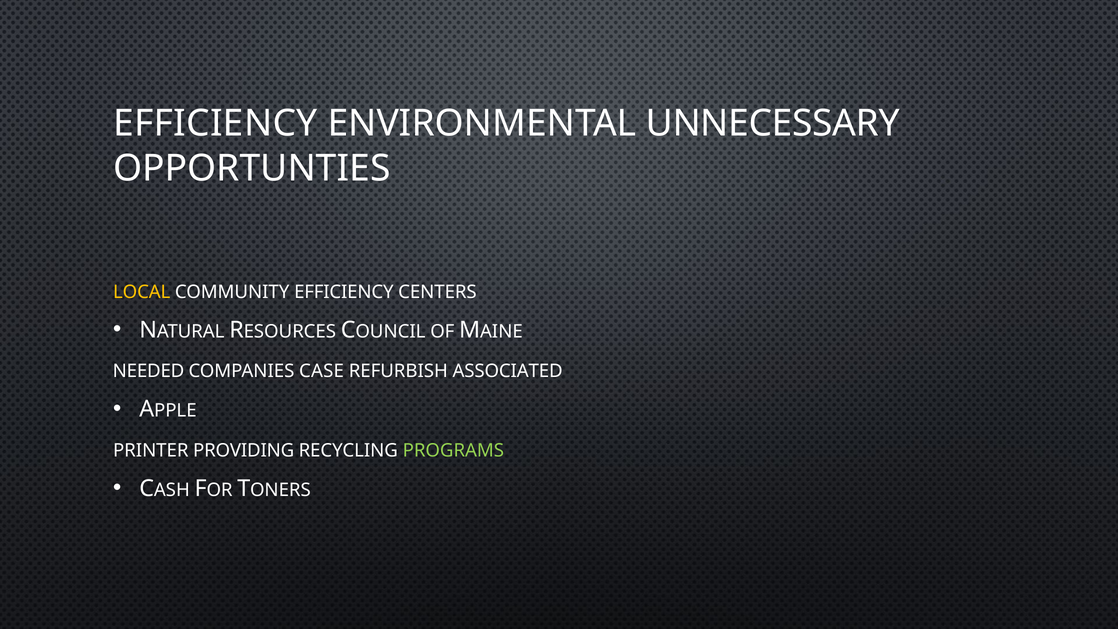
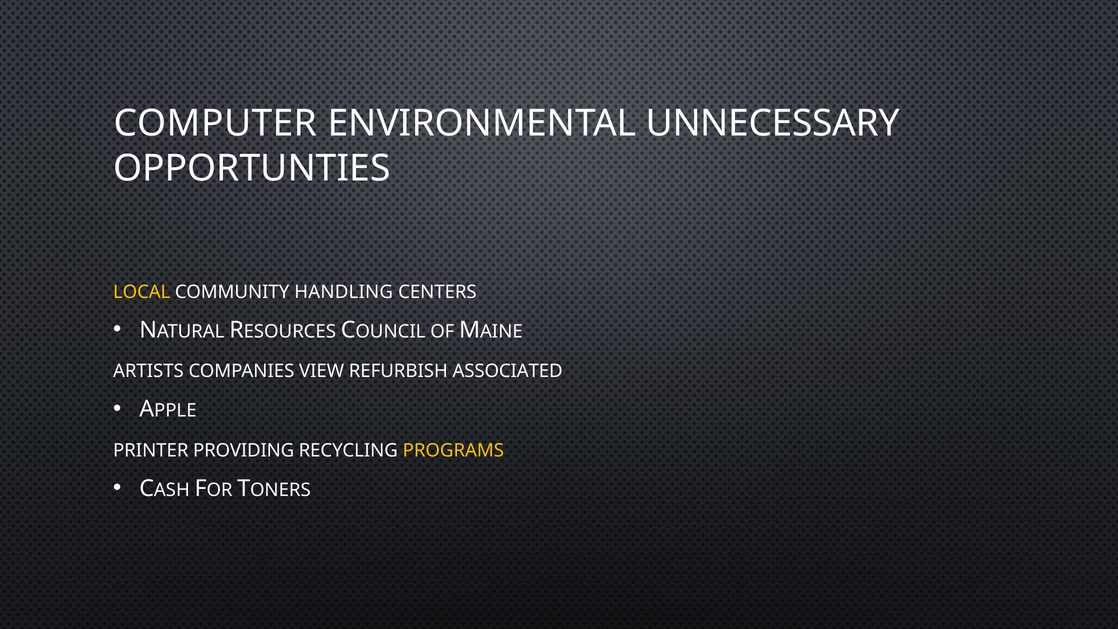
EFFICIENCY at (215, 123): EFFICIENCY -> COMPUTER
COMMUNITY EFFICIENCY: EFFICIENCY -> HANDLING
NEEDED: NEEDED -> ARTISTS
CASE: CASE -> VIEW
PROGRAMS colour: light green -> yellow
